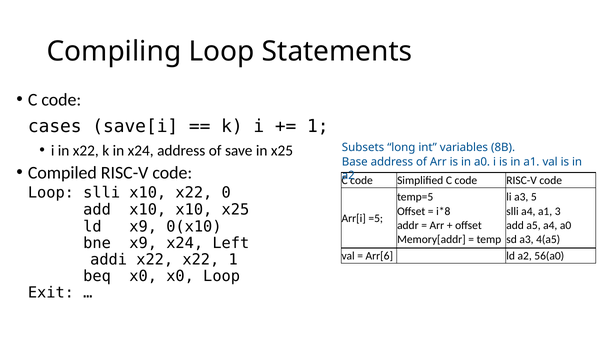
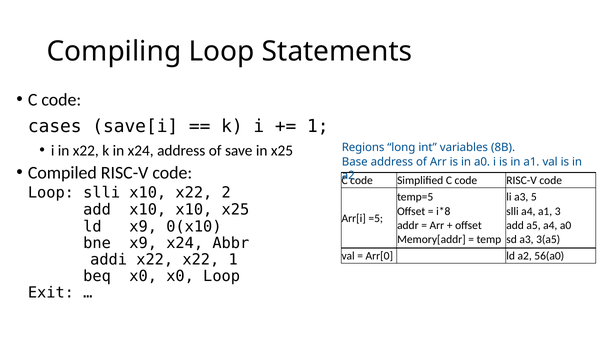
Subsets: Subsets -> Regions
0: 0 -> 2
4(a5: 4(a5 -> 3(a5
Left: Left -> Abbr
Arr[6: Arr[6 -> Arr[0
